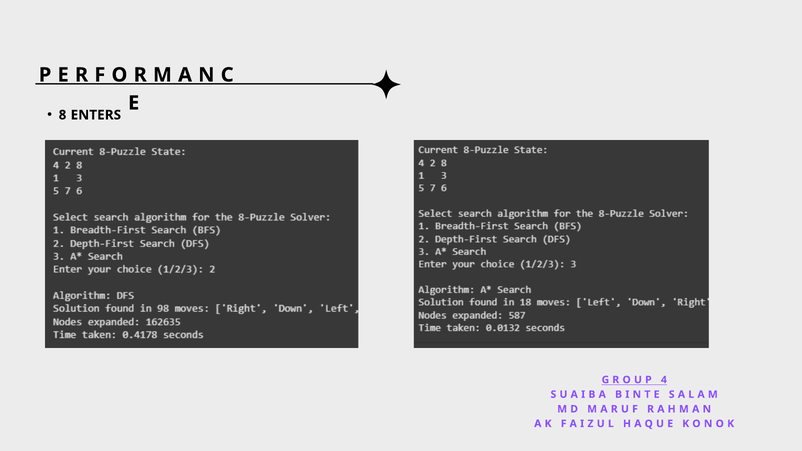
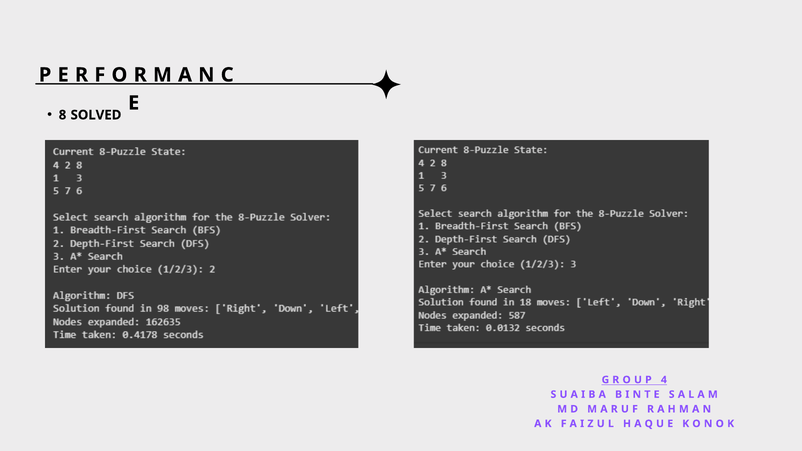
ENTERS: ENTERS -> SOLVED
